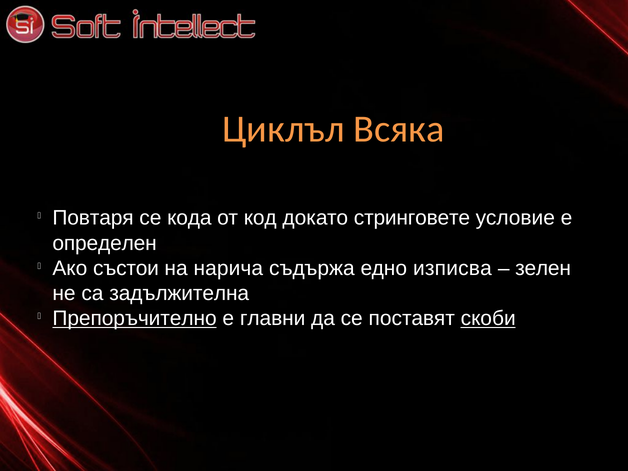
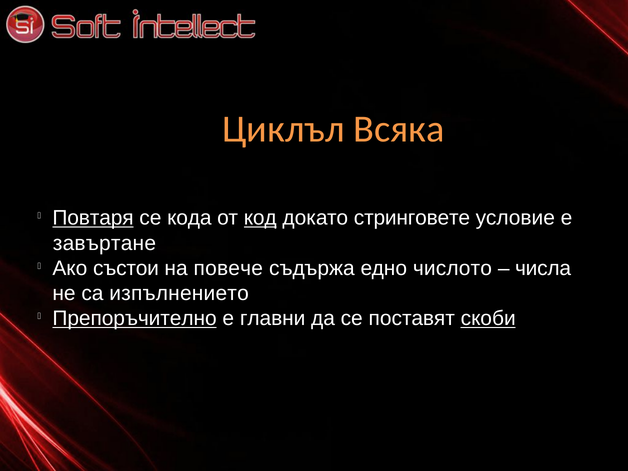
Повтаря underline: none -> present
код underline: none -> present
определен: определен -> завъртане
нарича: нарича -> повече
изписва: изписва -> числото
зелен: зелен -> числа
задължителна: задължителна -> изпълнението
